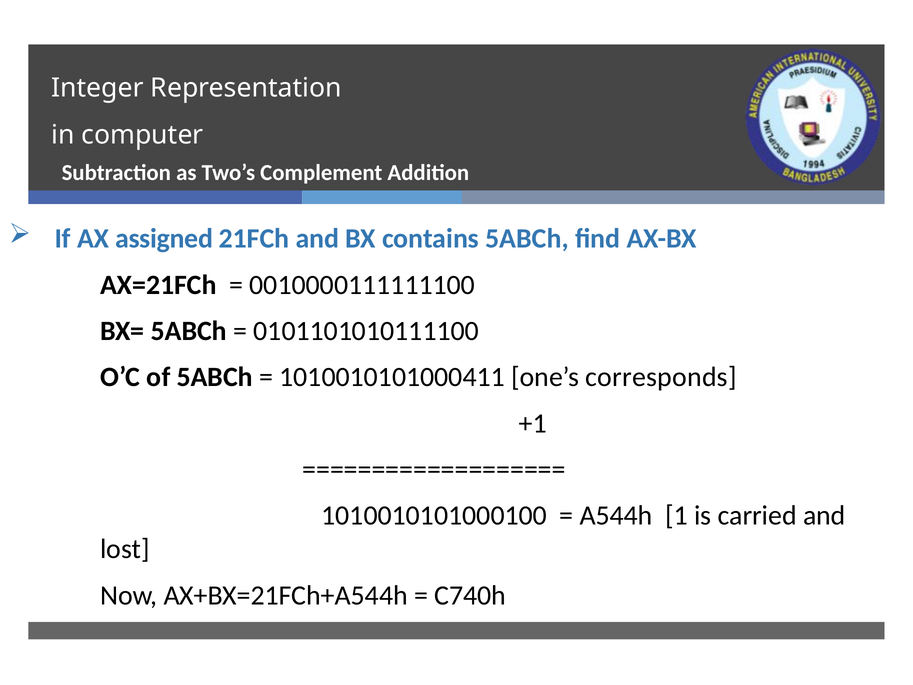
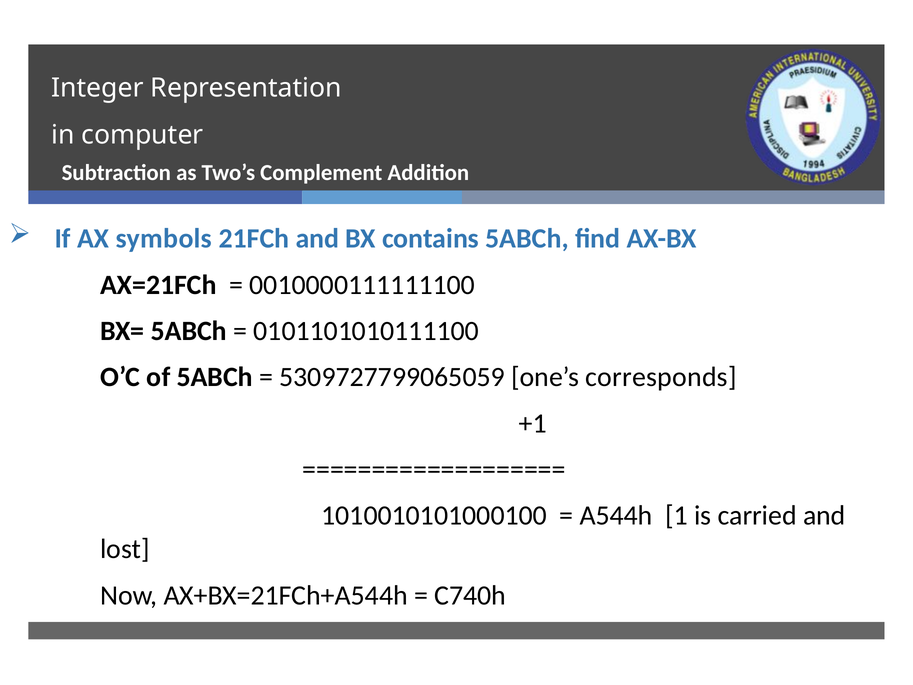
assigned: assigned -> symbols
1010010101000411: 1010010101000411 -> 5309727799065059
